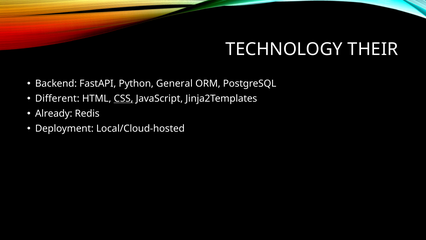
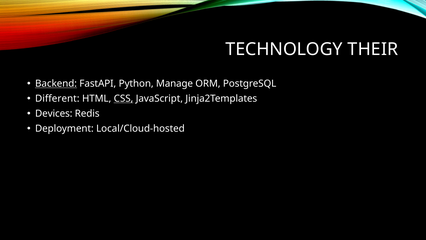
Backend underline: none -> present
General: General -> Manage
Already: Already -> Devices
